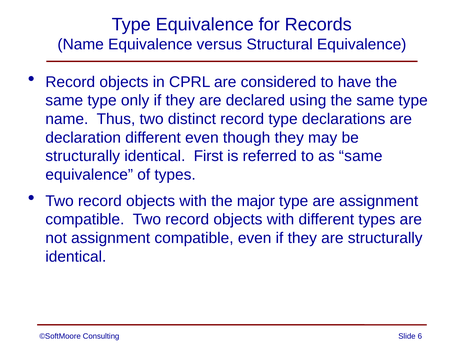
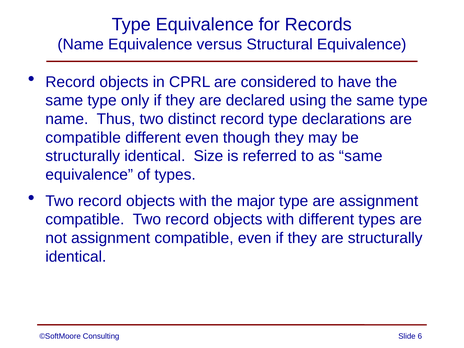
declaration at (83, 138): declaration -> compatible
First: First -> Size
